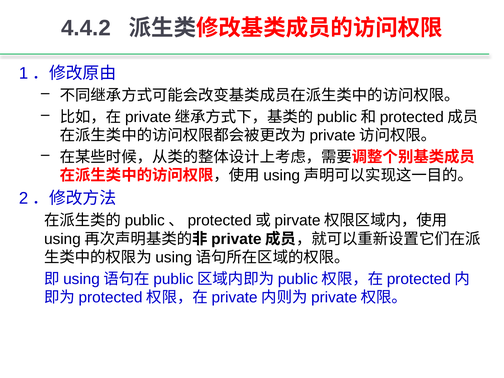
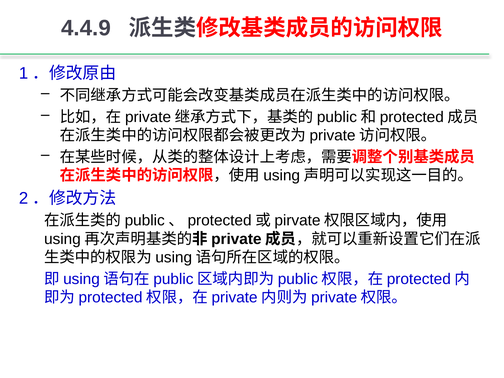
4.4.2: 4.4.2 -> 4.4.9
